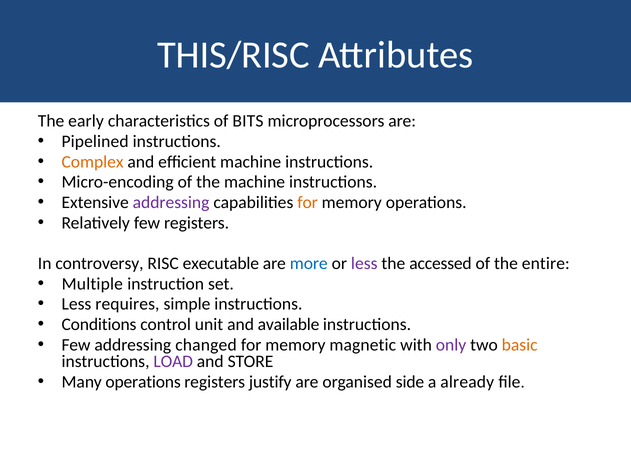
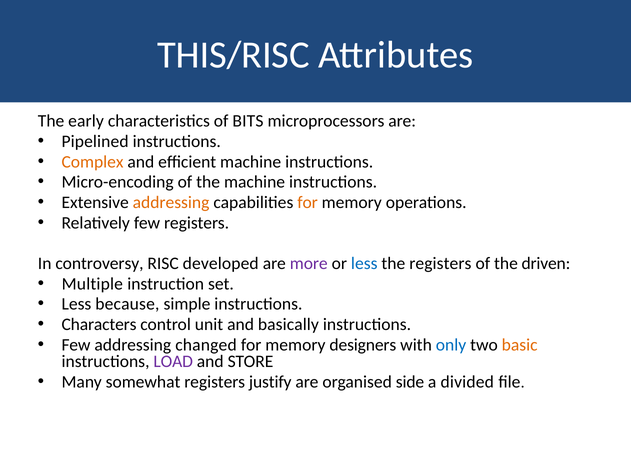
addressing at (171, 203) colour: purple -> orange
executable: executable -> developed
more colour: blue -> purple
less at (364, 264) colour: purple -> blue
the accessed: accessed -> registers
entire: entire -> driven
requires: requires -> because
Conditions: Conditions -> Characters
available: available -> basically
magnetic: magnetic -> designers
only colour: purple -> blue
Many operations: operations -> somewhat
already: already -> divided
